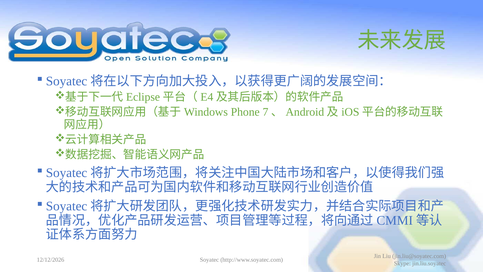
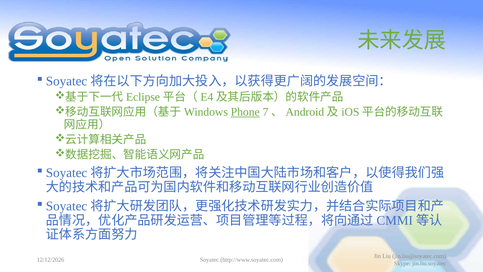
Phone underline: none -> present
